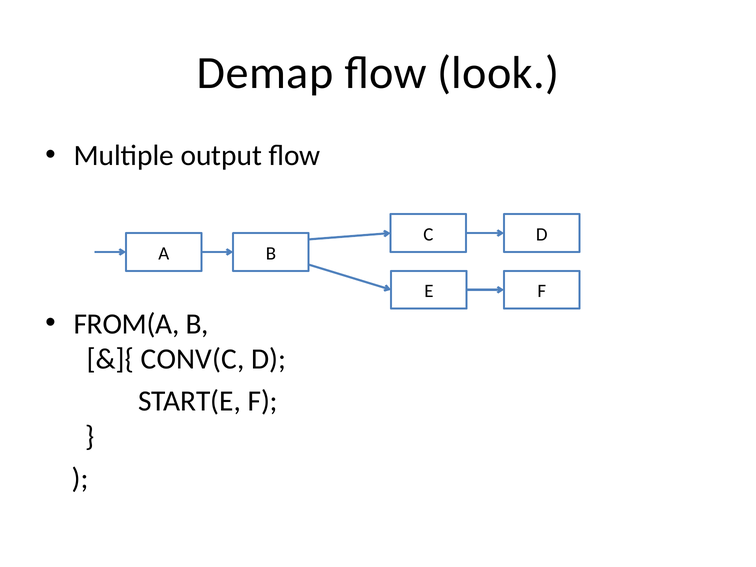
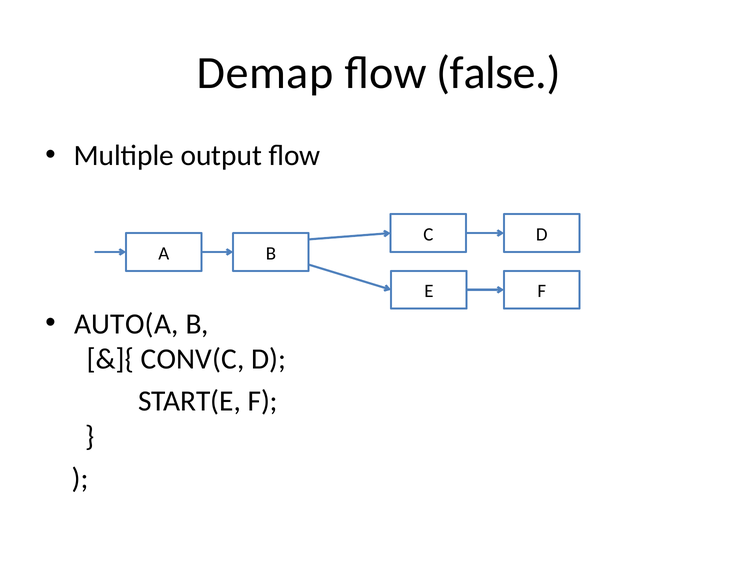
look: look -> false
FROM(A: FROM(A -> AUTO(A
